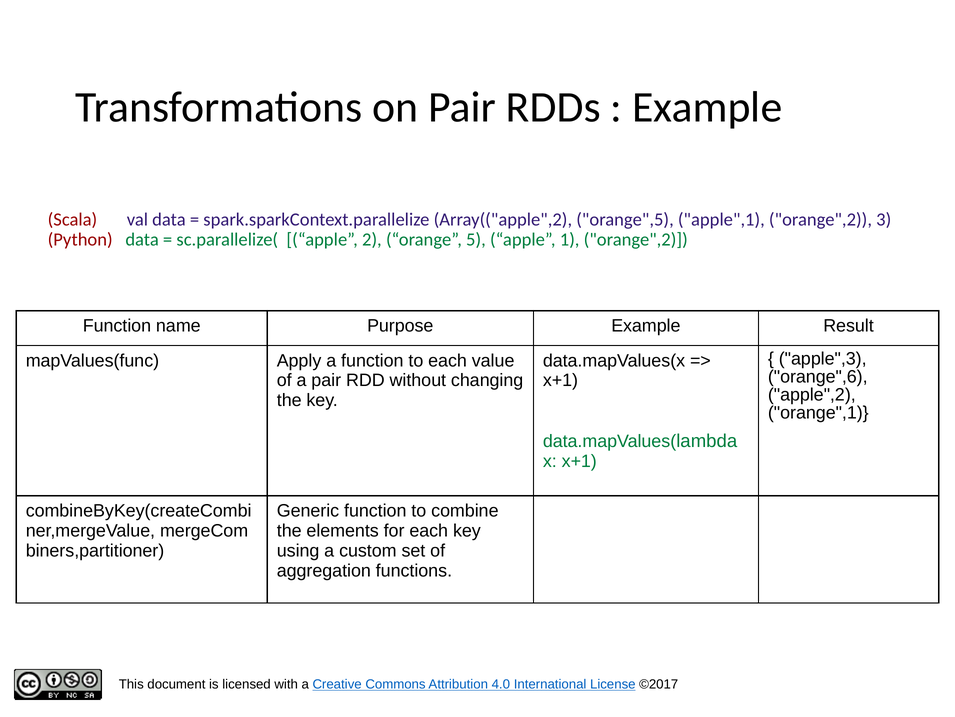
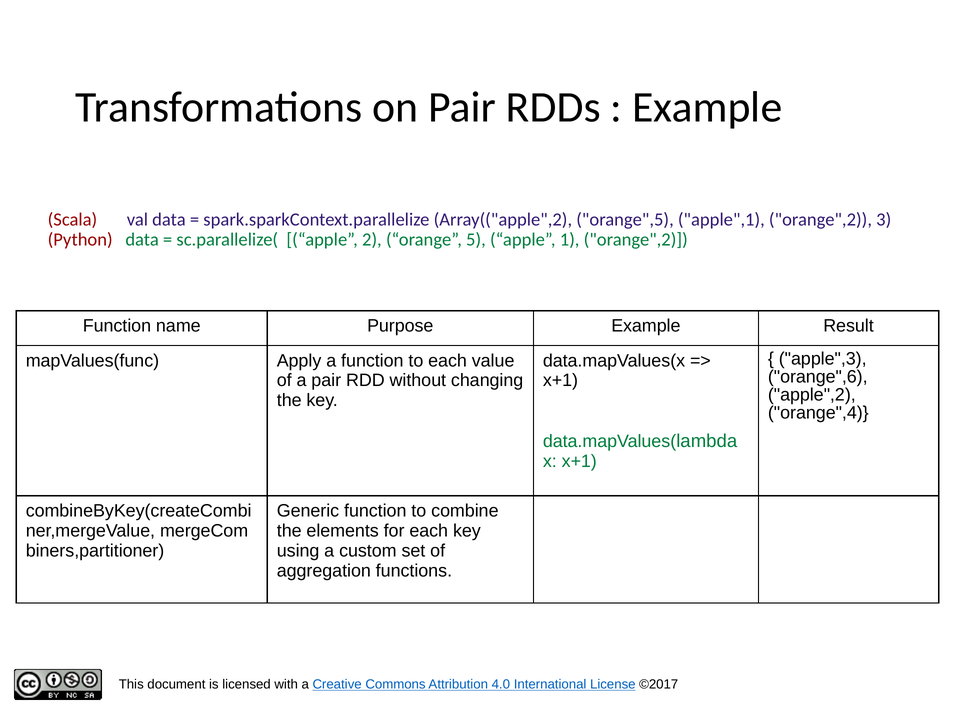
orange",1: orange",1 -> orange",4
